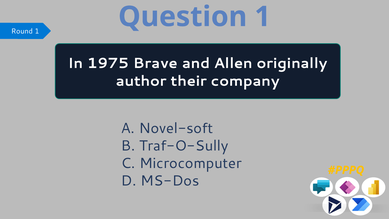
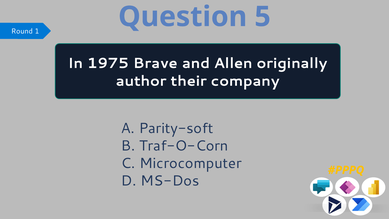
Question 1: 1 -> 5
Novel-soft: Novel-soft -> Parity-soft
Traf-O-Sully: Traf-O-Sully -> Traf-O-Corn
